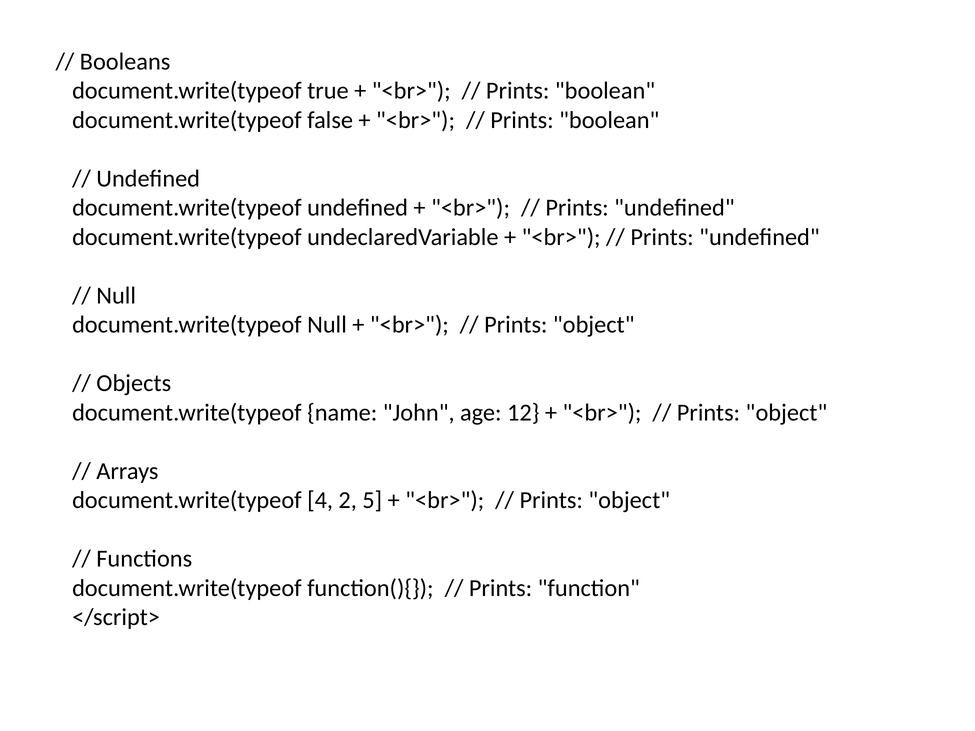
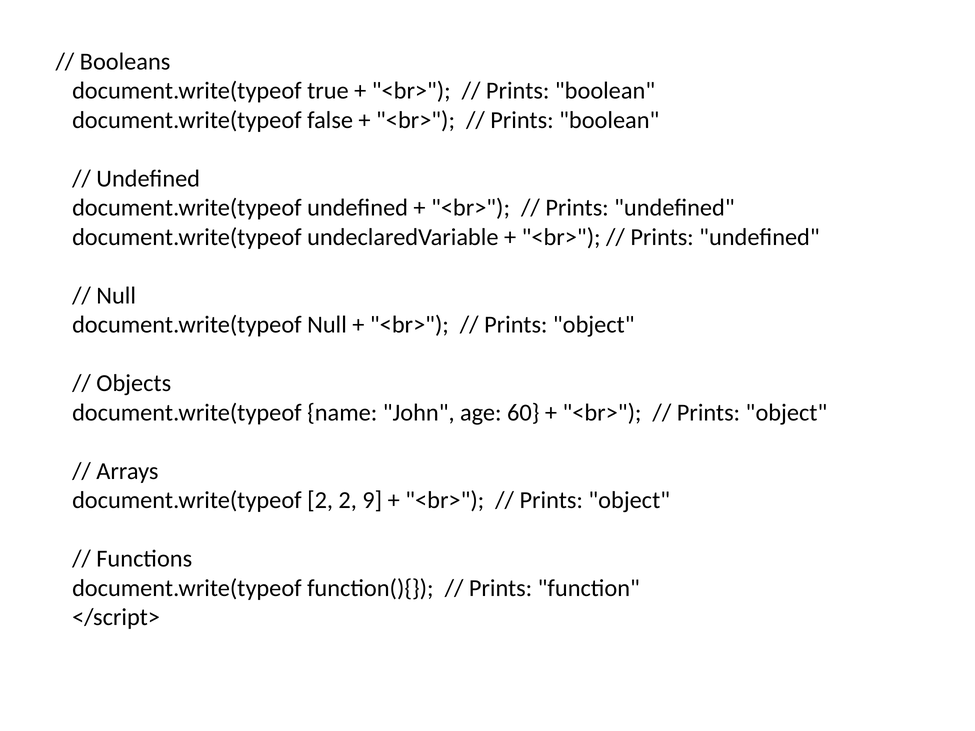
12: 12 -> 60
document.write(typeof 4: 4 -> 2
5: 5 -> 9
